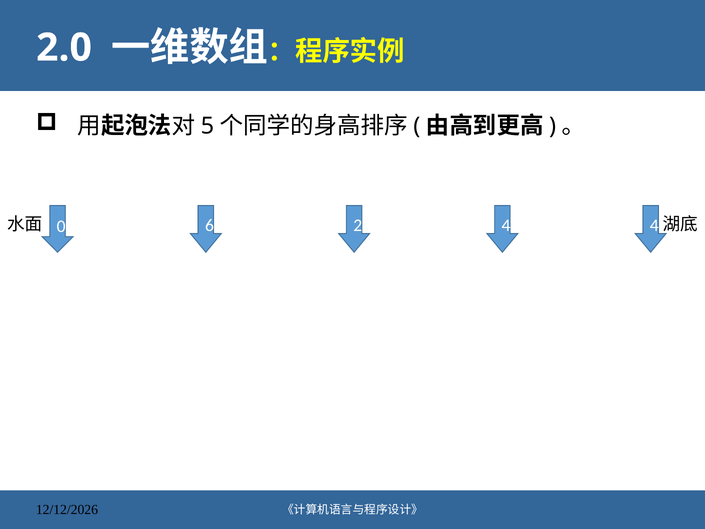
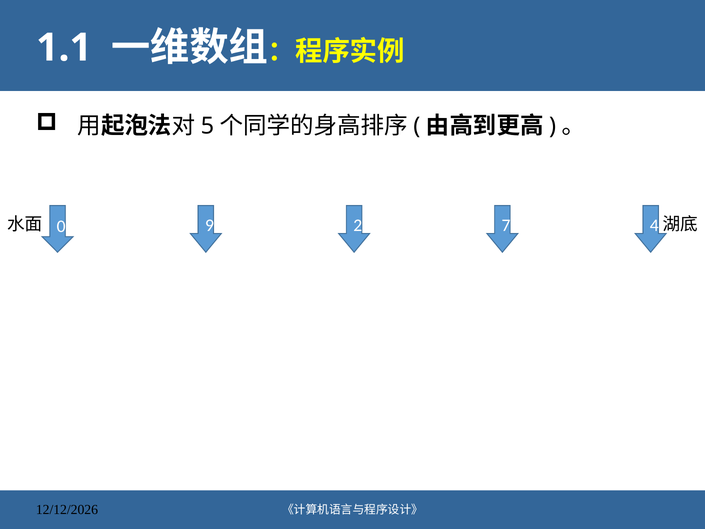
2.0: 2.0 -> 1.1
6: 6 -> 9
2 4: 4 -> 7
